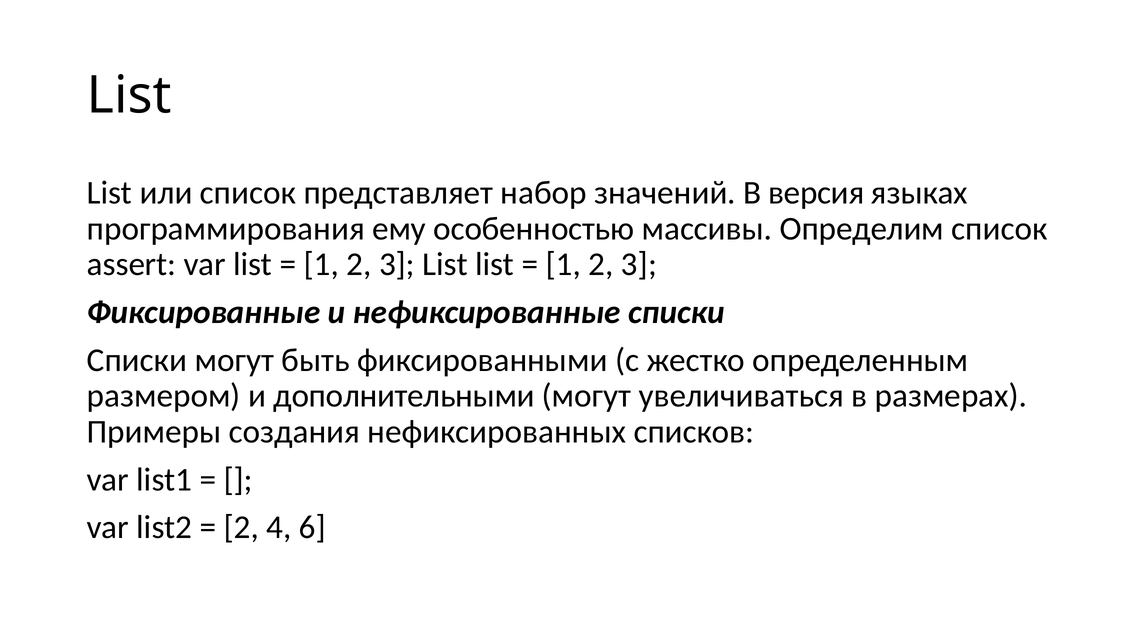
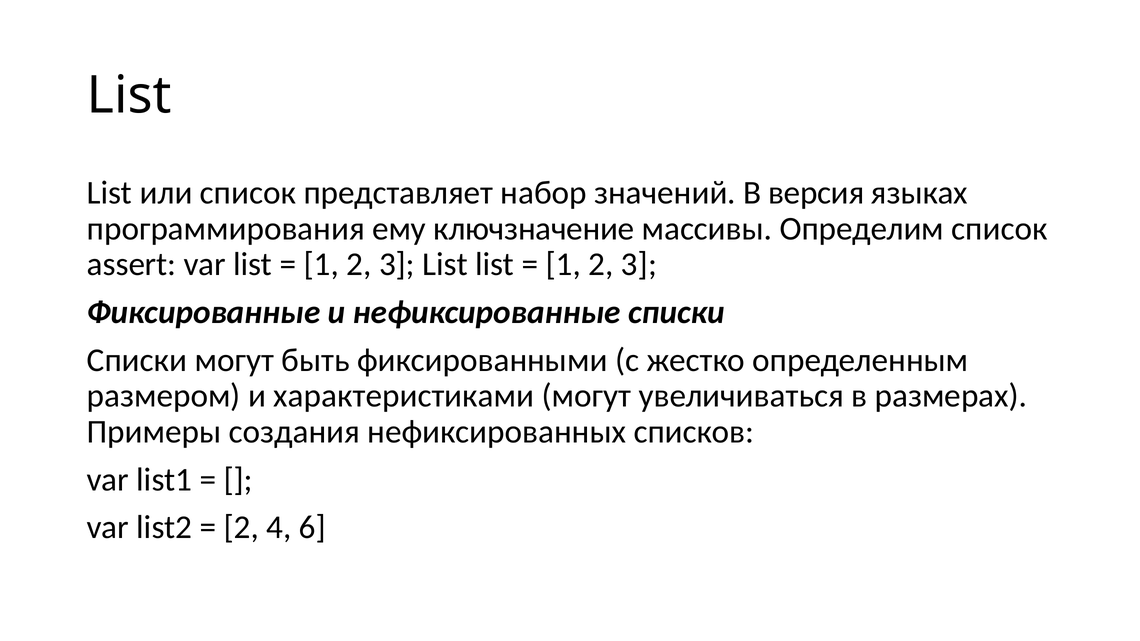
особенностью: особенностью -> ключзначение
дополнительными: дополнительными -> характеристиками
